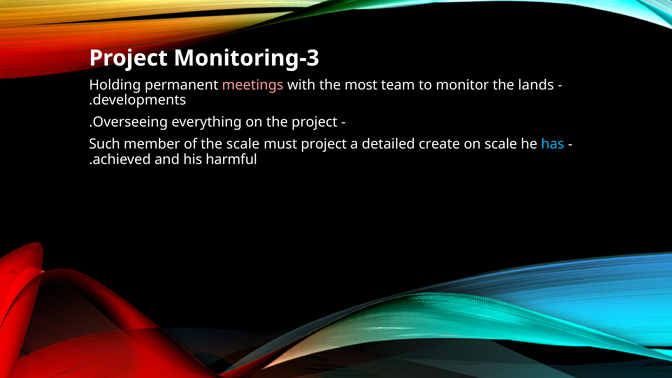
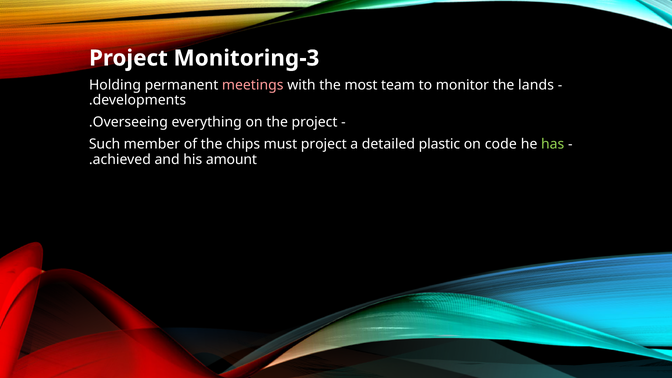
the scale: scale -> chips
create: create -> plastic
on scale: scale -> code
has colour: light blue -> light green
harmful: harmful -> amount
